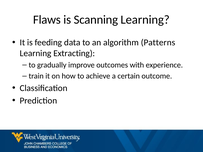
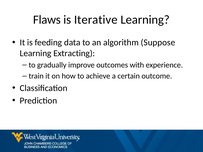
Scanning: Scanning -> Iterative
Patterns: Patterns -> Suppose
